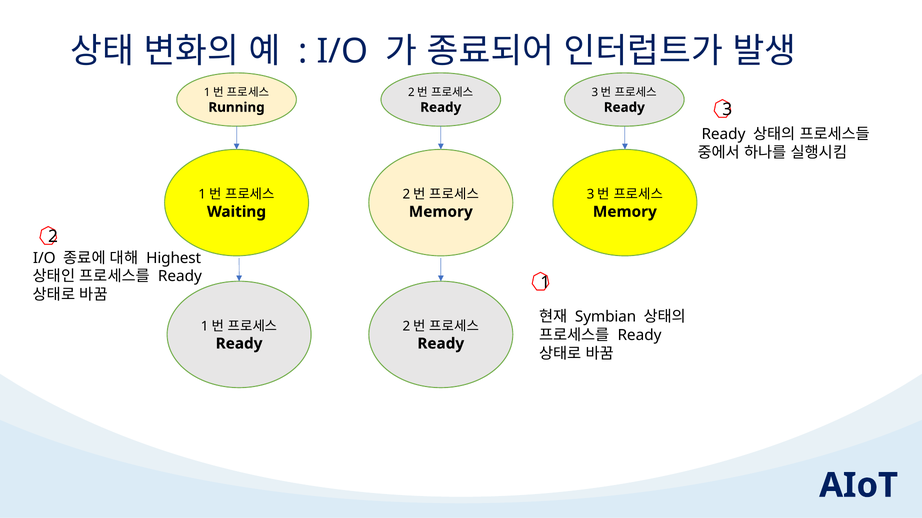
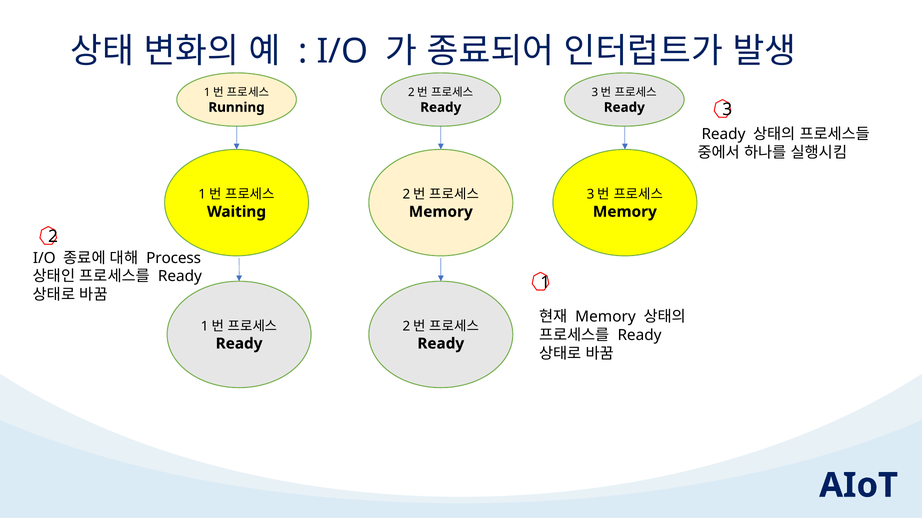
Highest: Highest -> Process
Symbian at (606, 317): Symbian -> Memory
